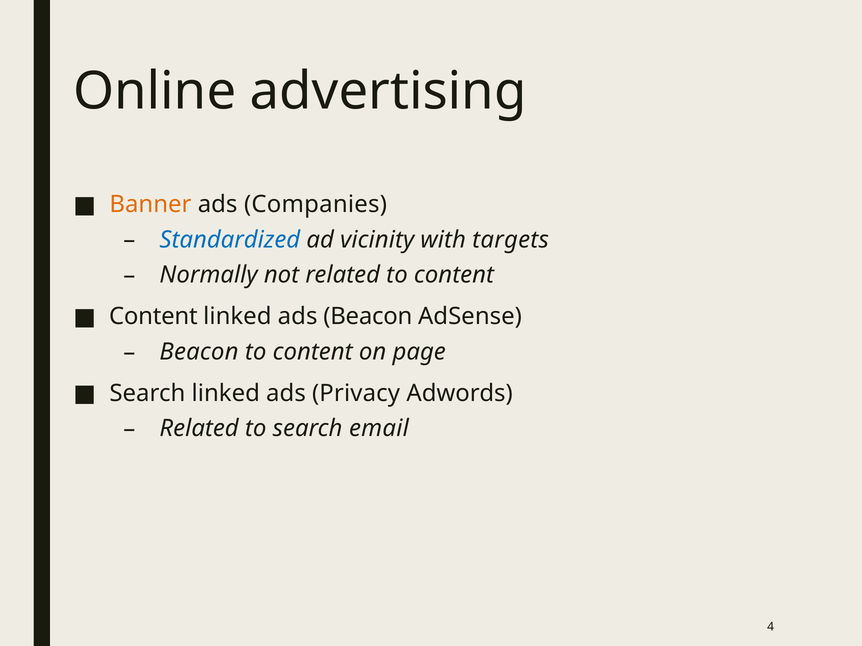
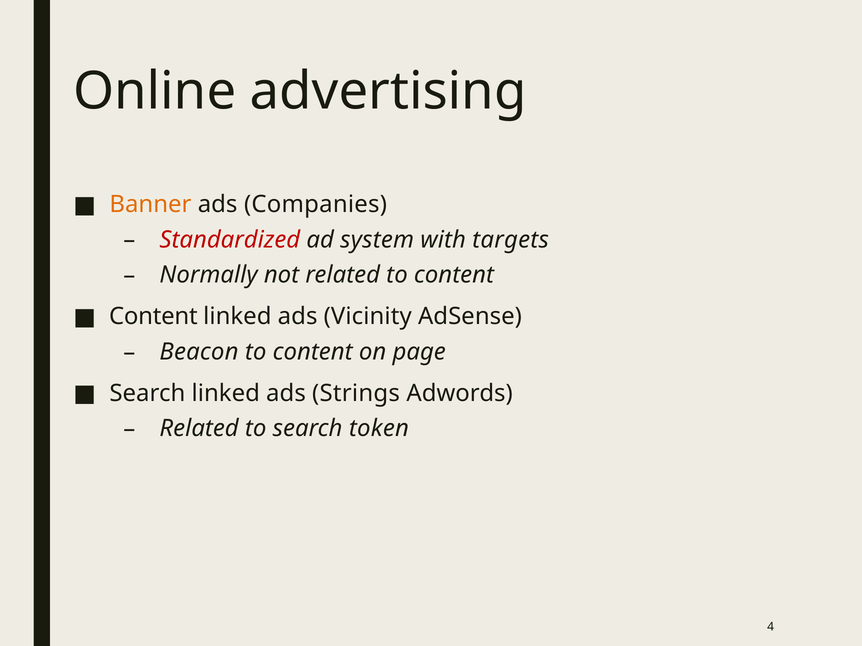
Standardized colour: blue -> red
vicinity: vicinity -> system
ads Beacon: Beacon -> Vicinity
Privacy: Privacy -> Strings
email: email -> token
